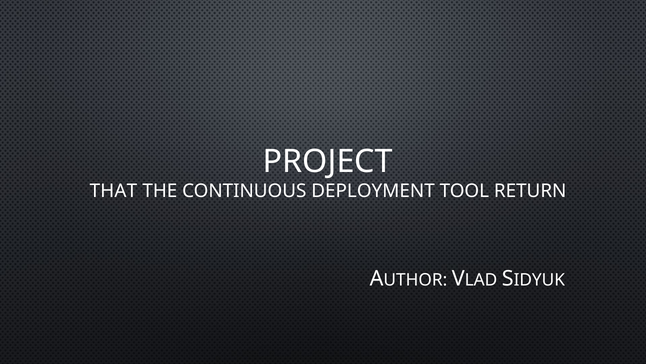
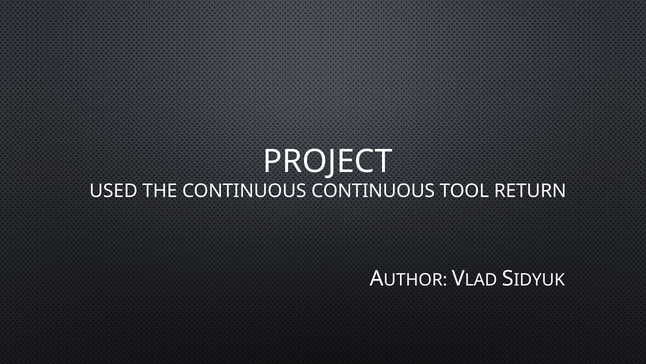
THAT: THAT -> USED
CONTINUOUS DEPLOYMENT: DEPLOYMENT -> CONTINUOUS
